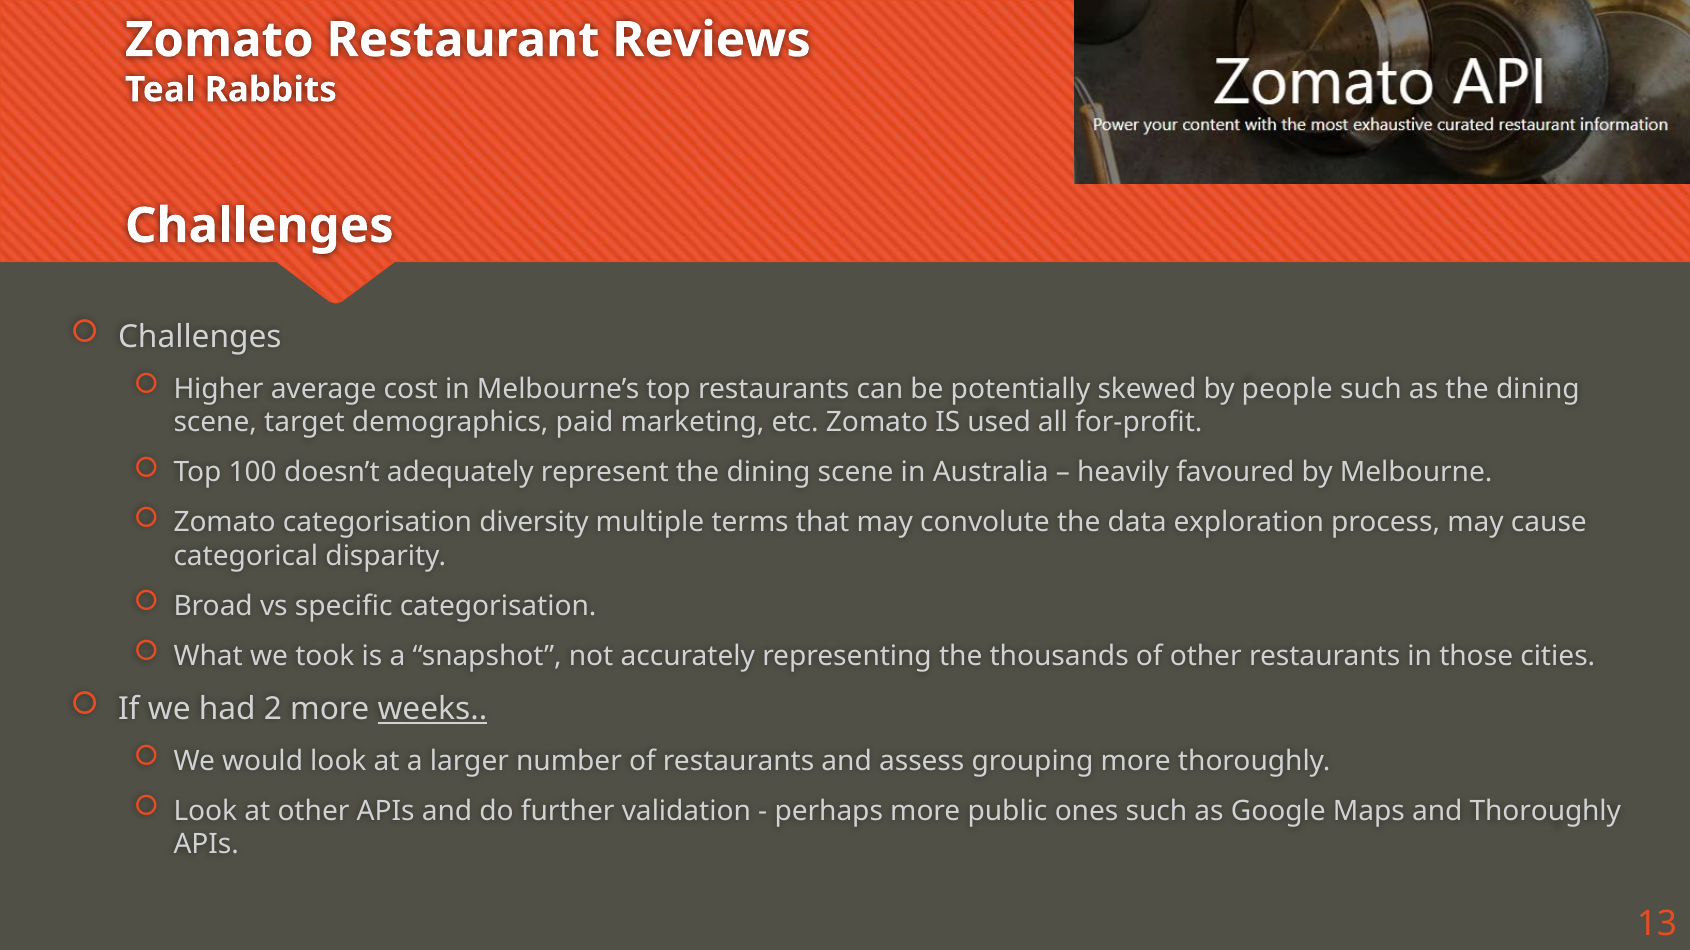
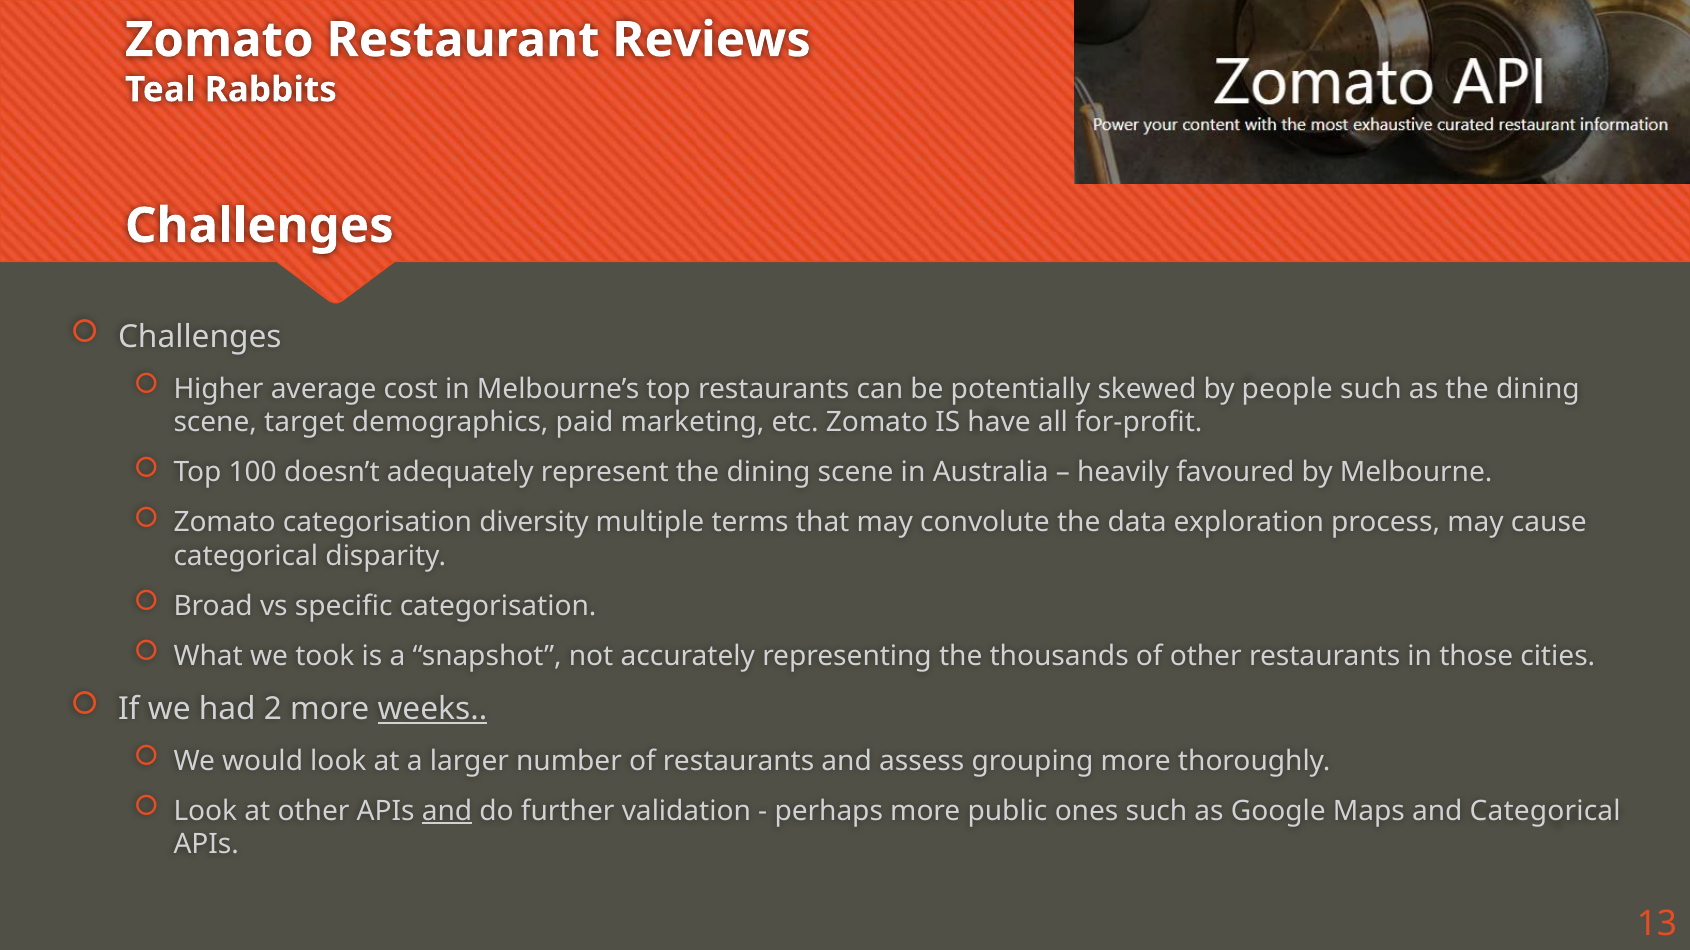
used: used -> have
and at (447, 811) underline: none -> present
and Thoroughly: Thoroughly -> Categorical
